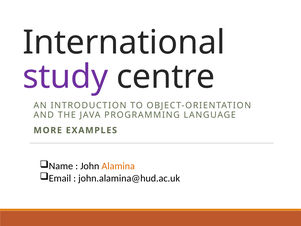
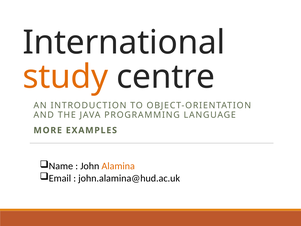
study colour: purple -> orange
